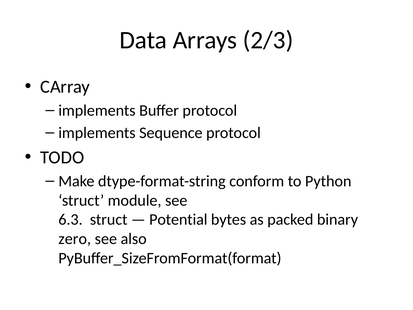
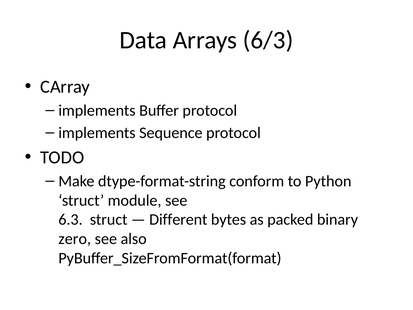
2/3: 2/3 -> 6/3
Potential: Potential -> Different
